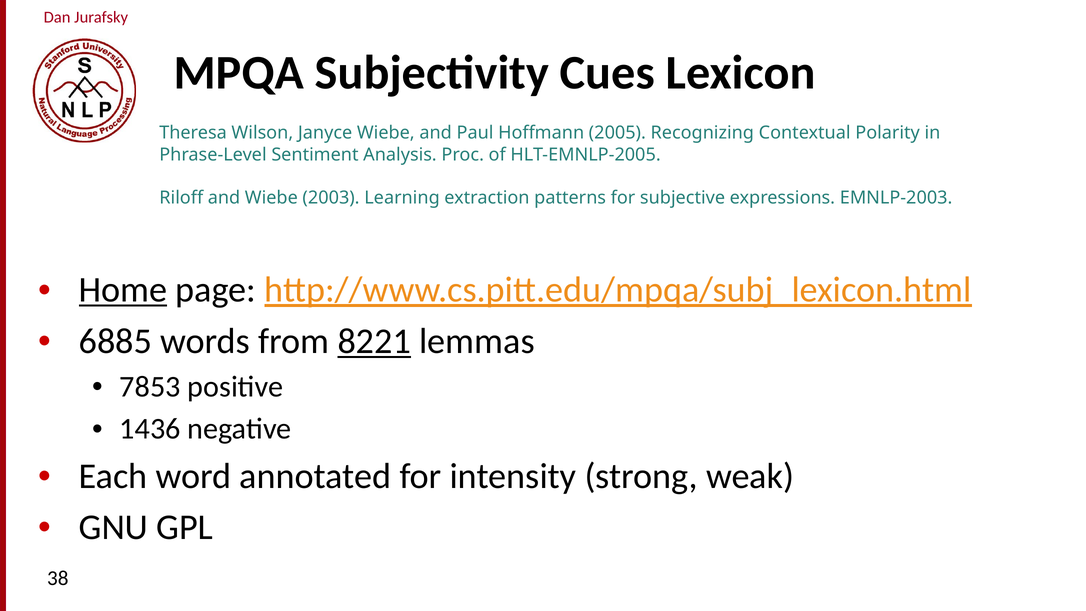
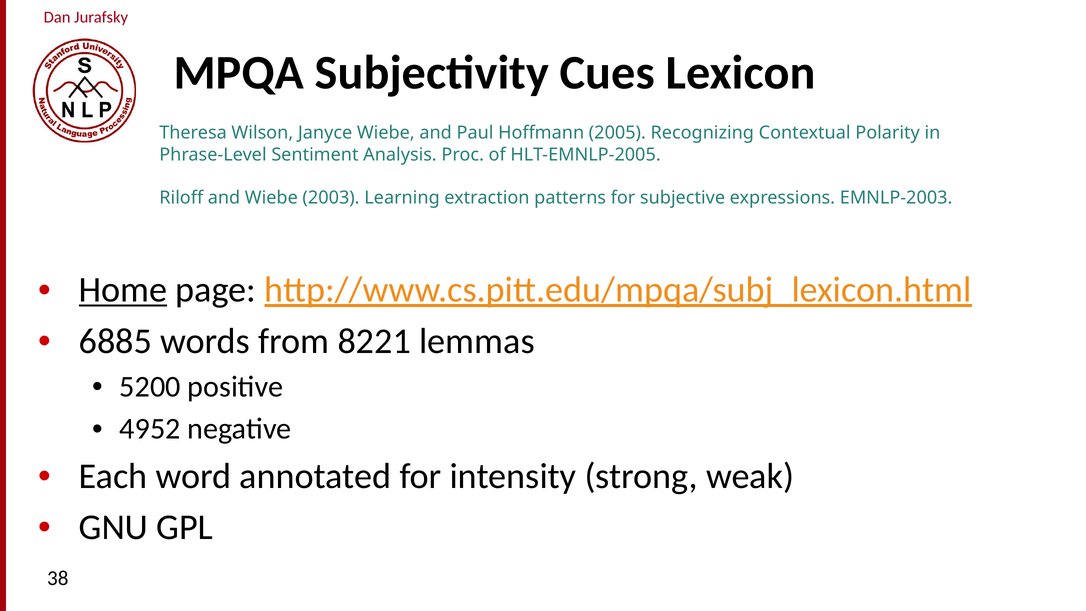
8221 underline: present -> none
7853: 7853 -> 5200
1436: 1436 -> 4952
